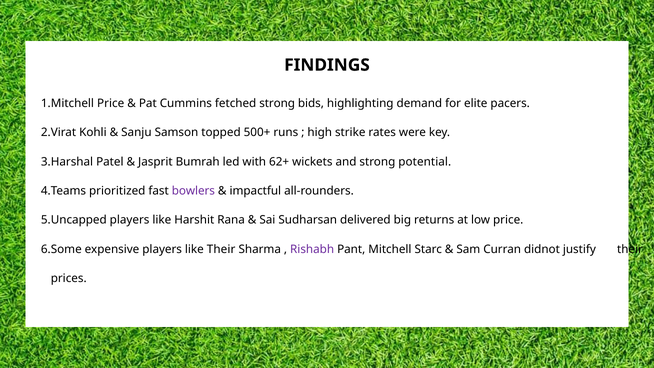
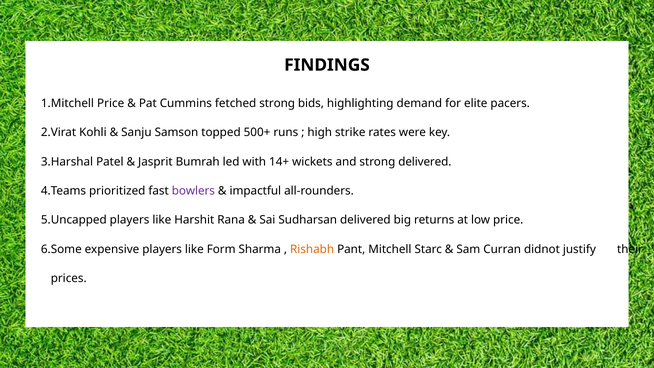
62+: 62+ -> 14+
strong potential: potential -> delivered
like Their: Their -> Form
Rishabh colour: purple -> orange
